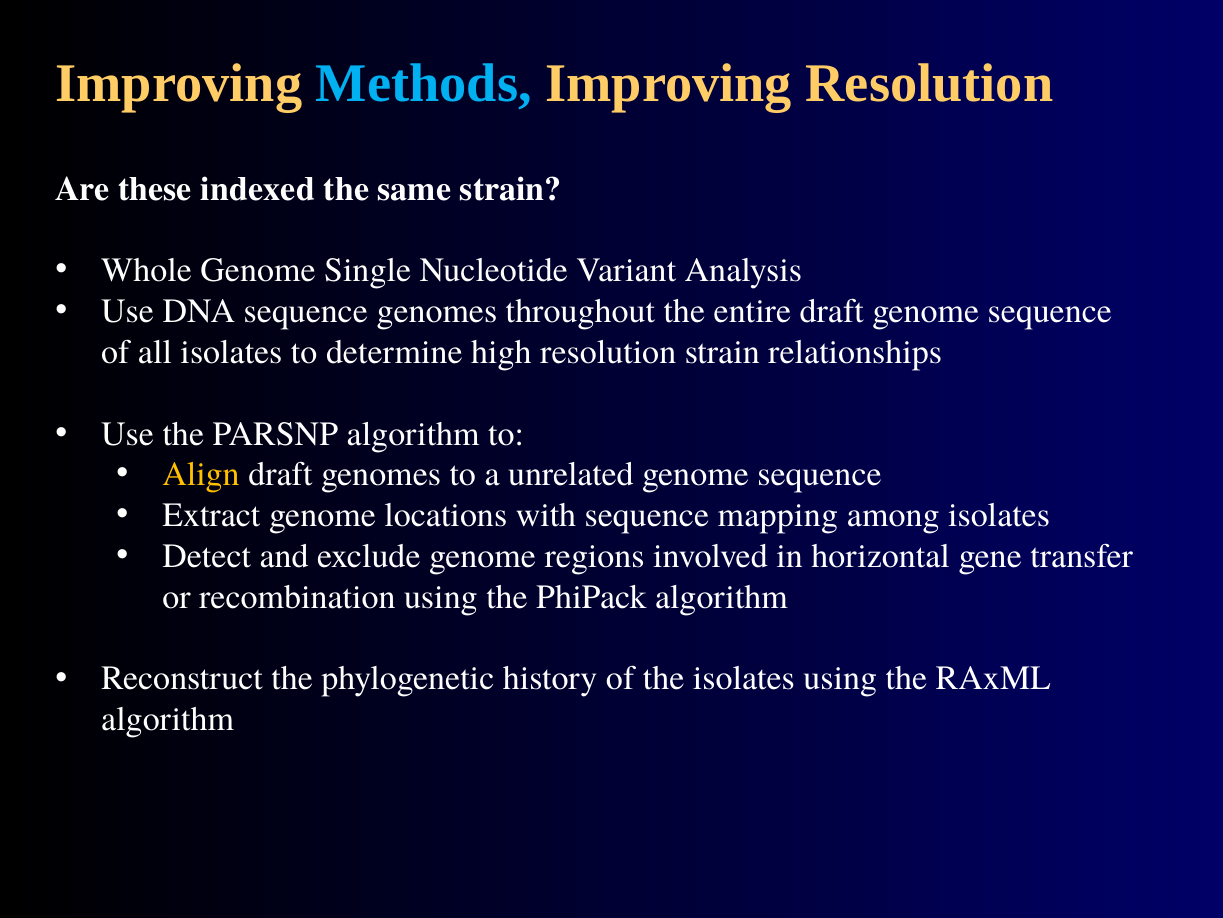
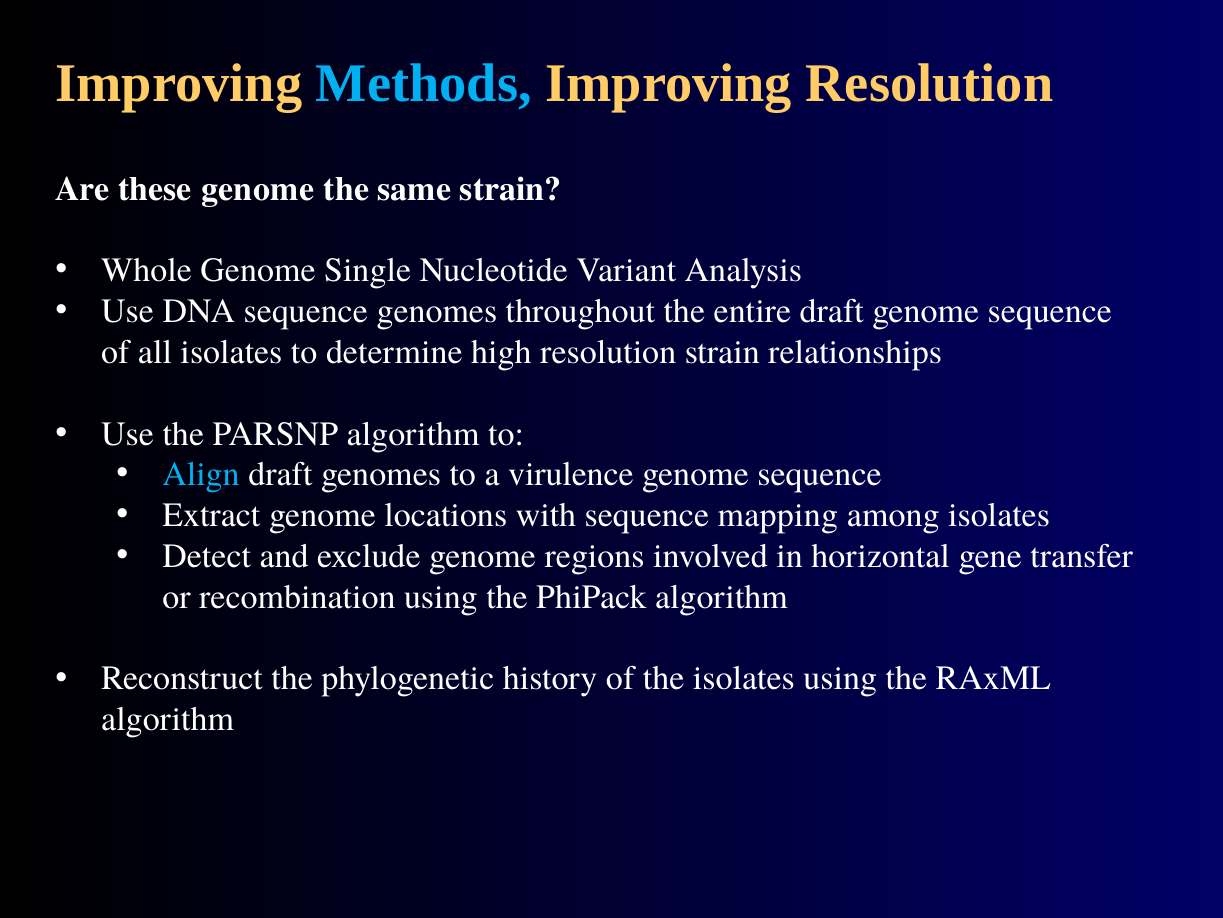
these indexed: indexed -> genome
Align colour: yellow -> light blue
unrelated: unrelated -> virulence
